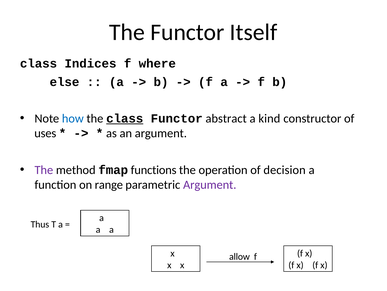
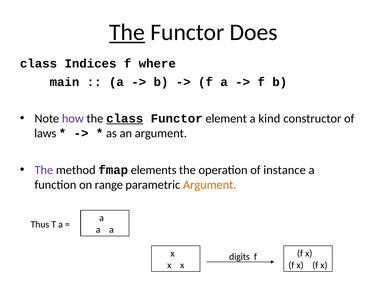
The at (127, 32) underline: none -> present
Itself: Itself -> Does
else: else -> main
how colour: blue -> purple
abstract: abstract -> element
uses: uses -> laws
functions: functions -> elements
decision: decision -> instance
Argument at (210, 184) colour: purple -> orange
allow: allow -> digits
